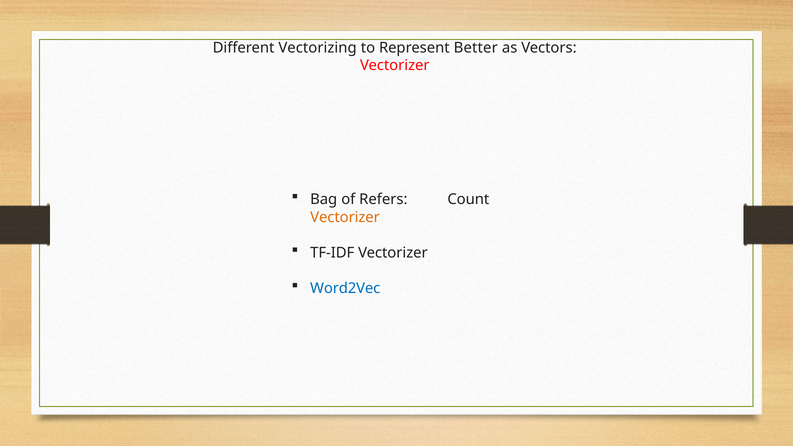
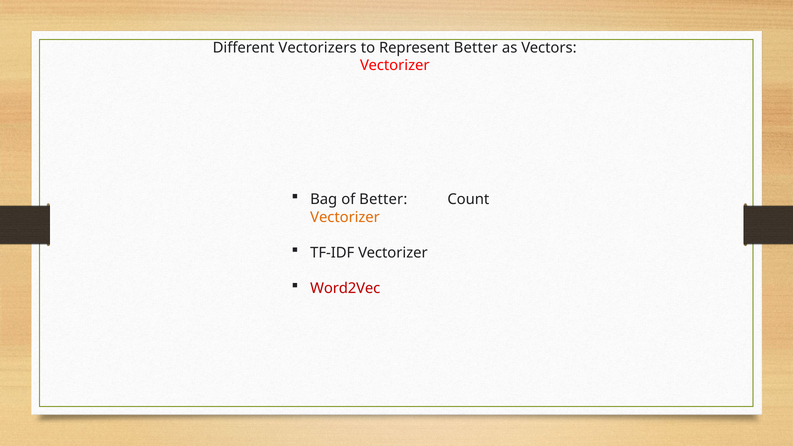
Vectorizing: Vectorizing -> Vectorizers
of Refers: Refers -> Better
Word2Vec colour: blue -> red
